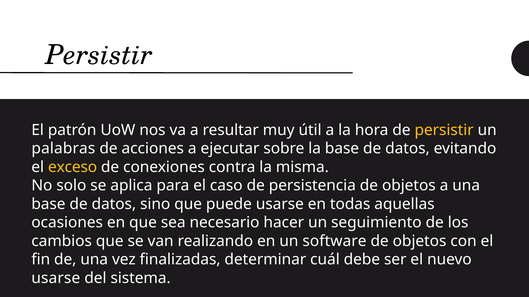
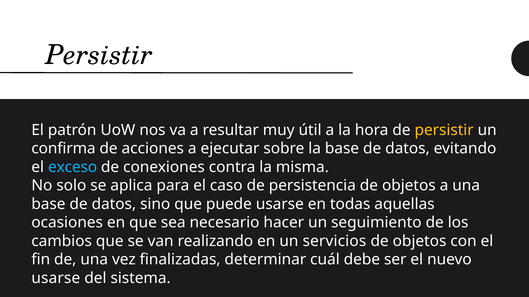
palabras: palabras -> confirma
exceso colour: yellow -> light blue
software: software -> servicios
